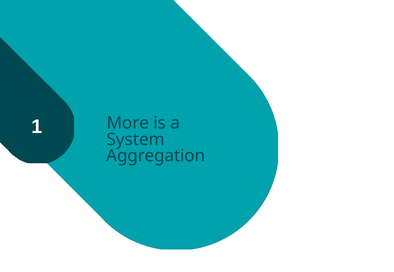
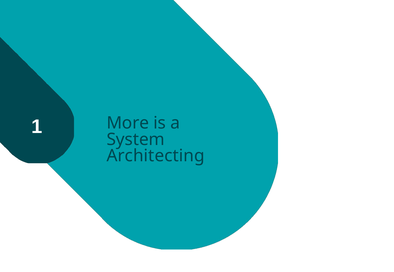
Aggregation: Aggregation -> Architecting
